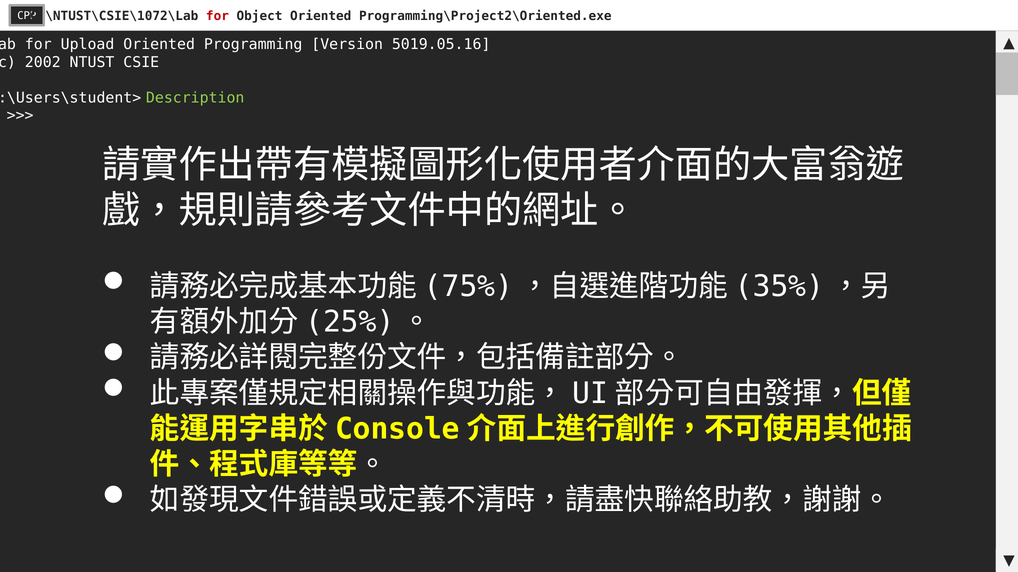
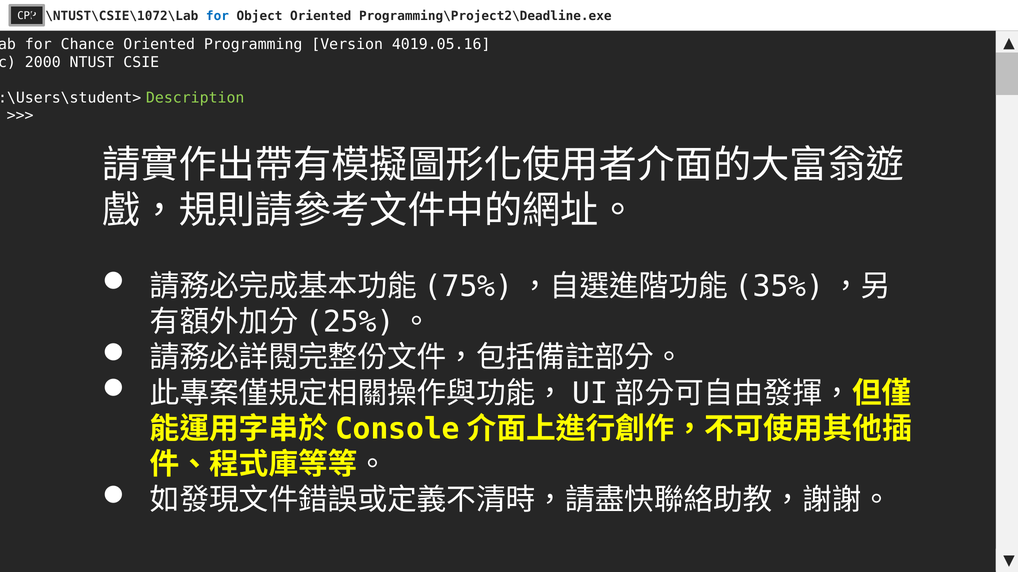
for at (217, 16) colour: red -> blue
Programming\Project2\Oriented.exe: Programming\Project2\Oriented.exe -> Programming\Project2\Deadline.exe
Upload: Upload -> Chance
5019.05.16: 5019.05.16 -> 4019.05.16
2002: 2002 -> 2000
